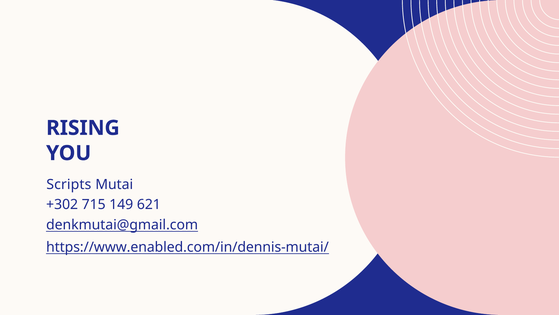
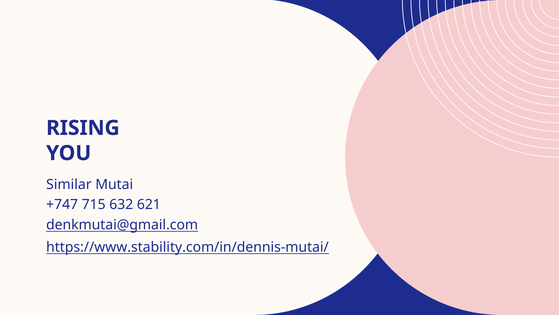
Scripts: Scripts -> Similar
+302: +302 -> +747
149: 149 -> 632
https://www.enabled.com/in/dennis-mutai/: https://www.enabled.com/in/dennis-mutai/ -> https://www.stability.com/in/dennis-mutai/
